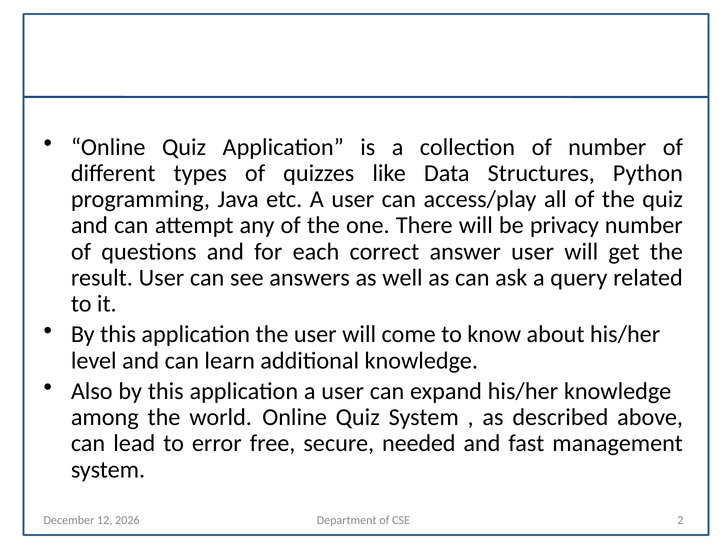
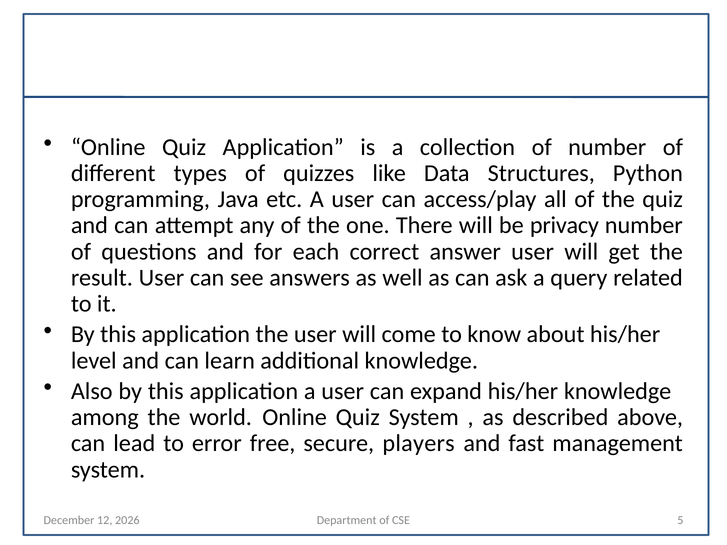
needed: needed -> players
2: 2 -> 5
